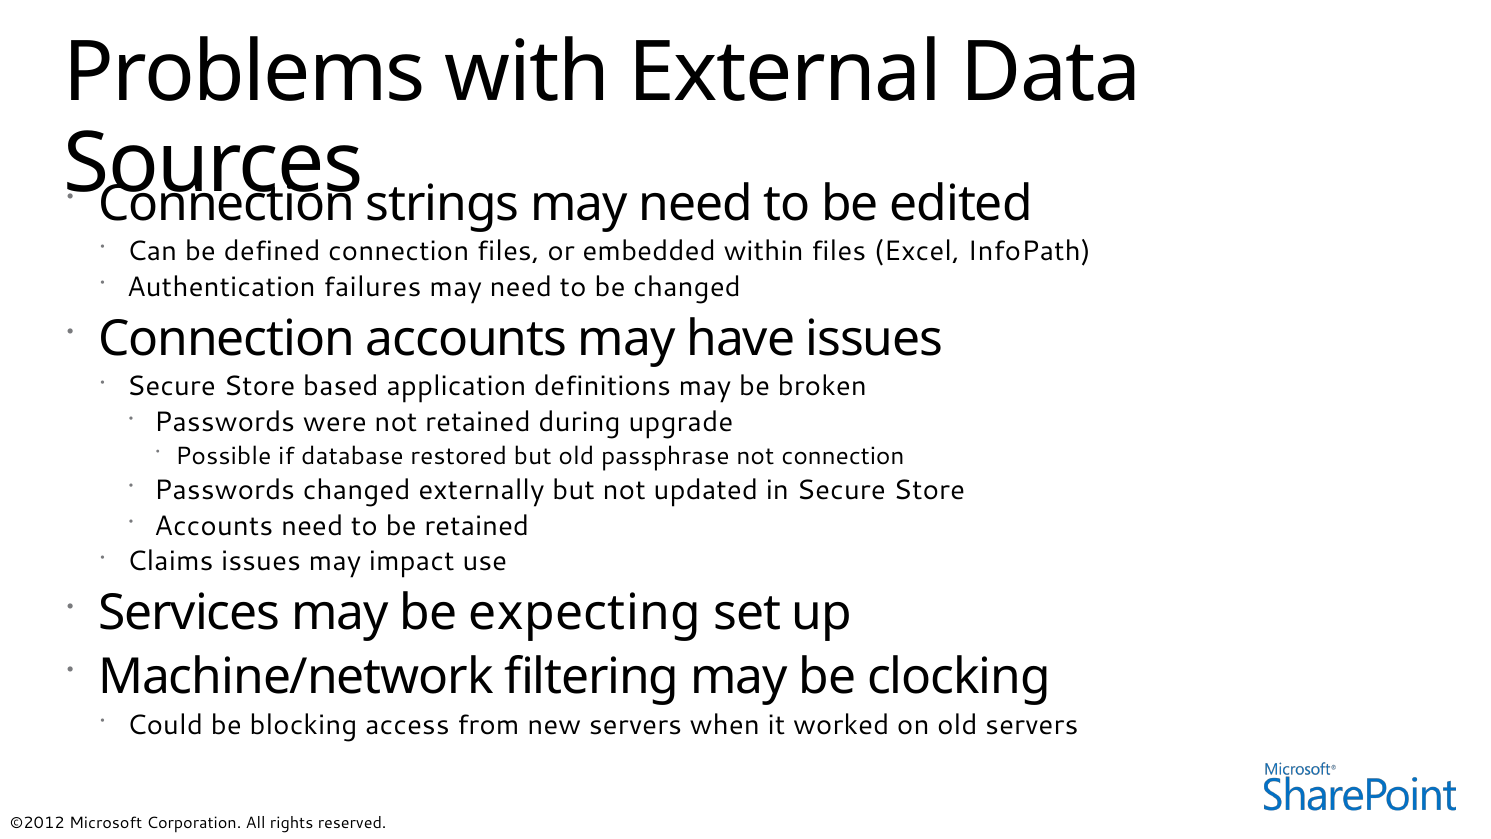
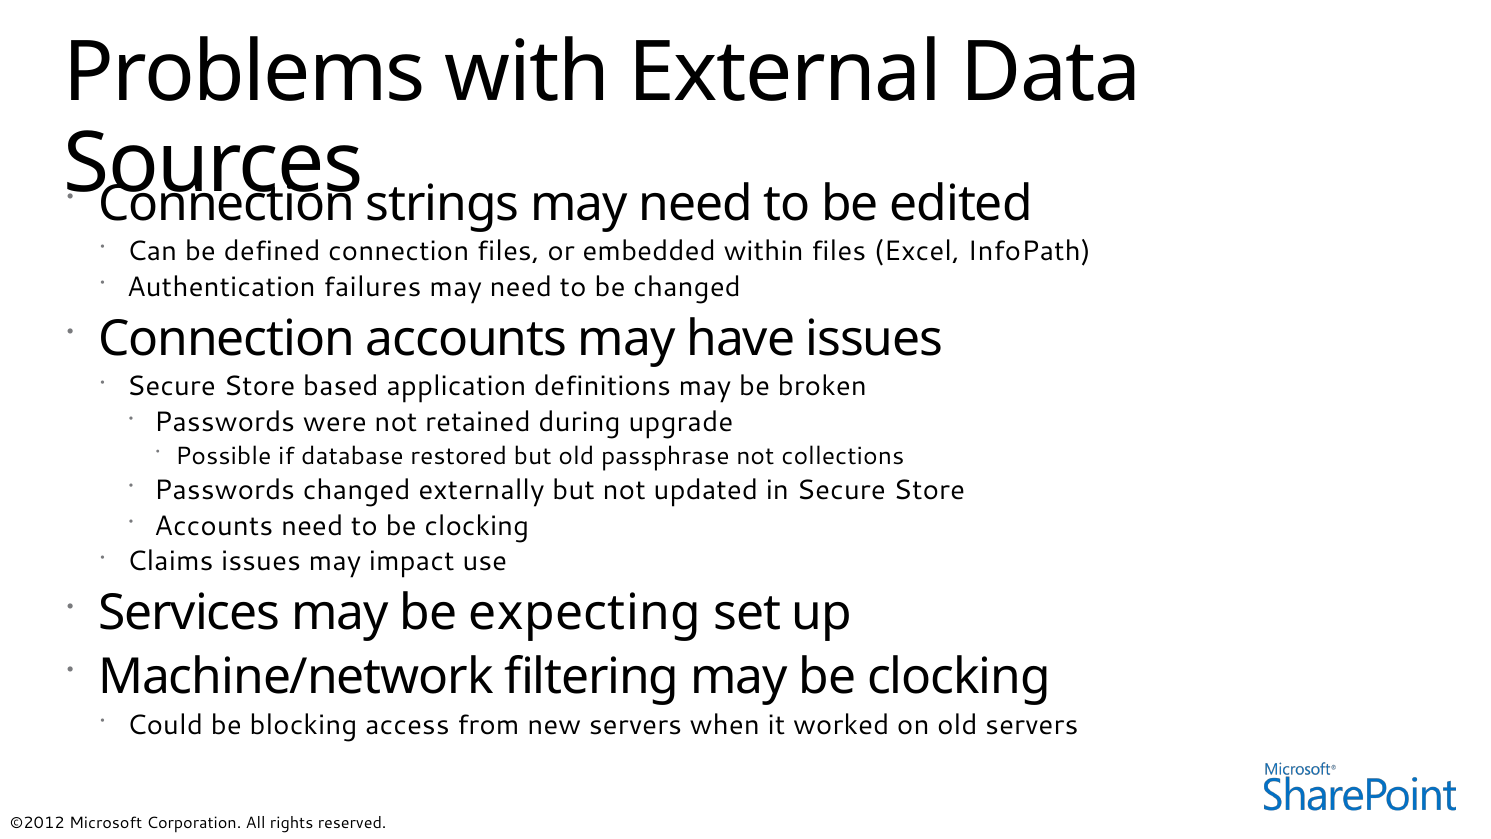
not connection: connection -> collections
to be retained: retained -> clocking
